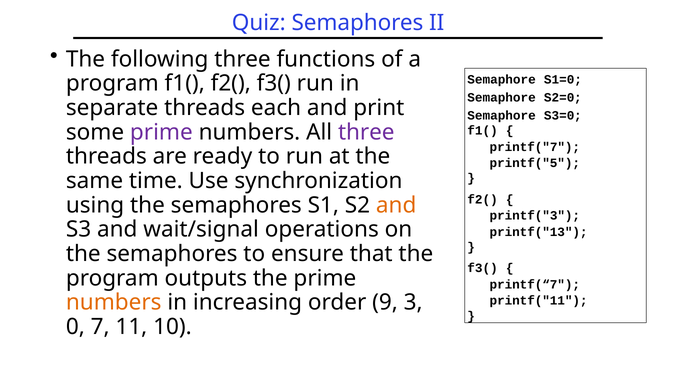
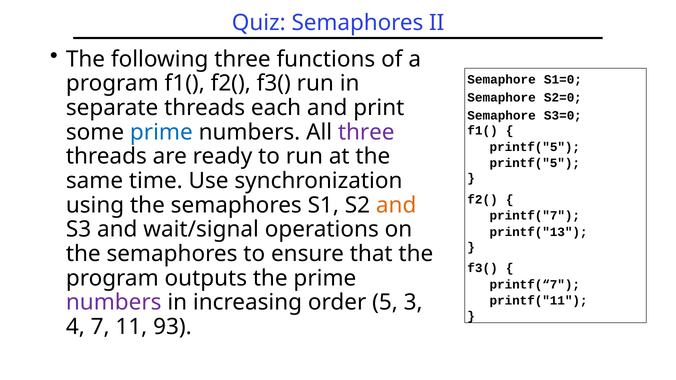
prime at (161, 132) colour: purple -> blue
printf("7 at (535, 147): printf("7 -> printf("5
printf("3: printf("3 -> printf("7
numbers at (114, 303) colour: orange -> purple
9: 9 -> 5
0: 0 -> 4
10: 10 -> 93
